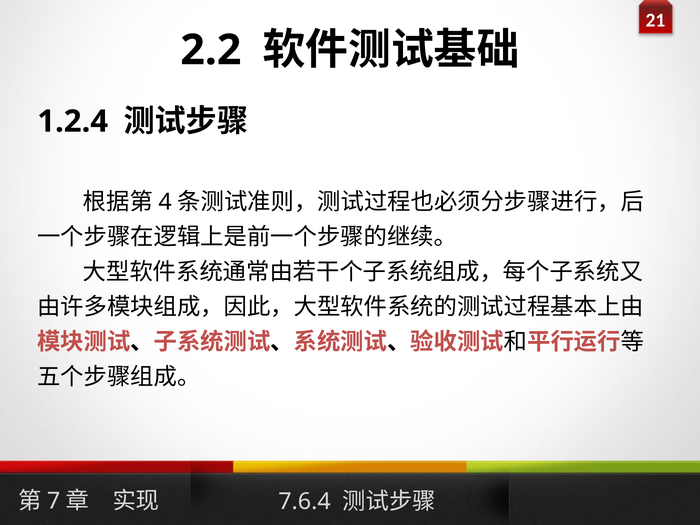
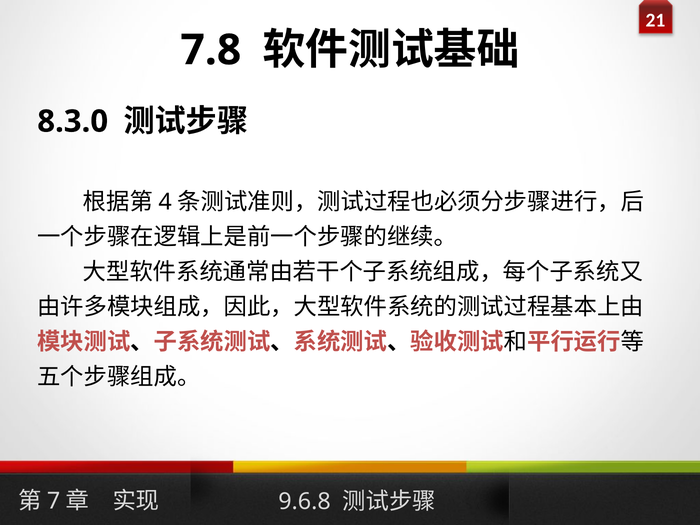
2.2: 2.2 -> 7.8
1.2.4: 1.2.4 -> 8.3.0
7.6.4: 7.6.4 -> 9.6.8
